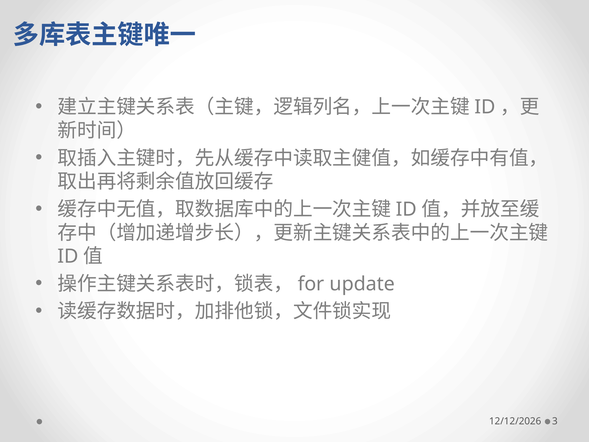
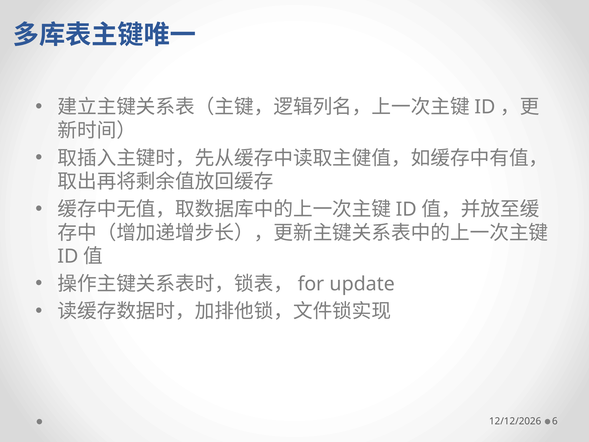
3: 3 -> 6
